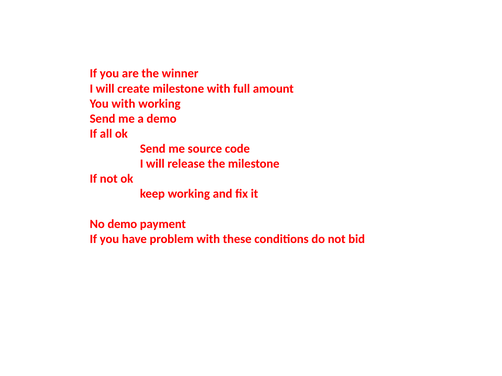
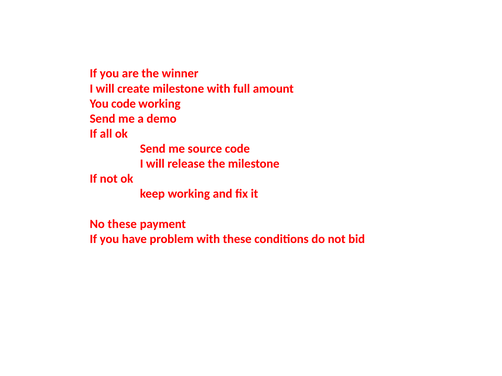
You with: with -> code
No demo: demo -> these
